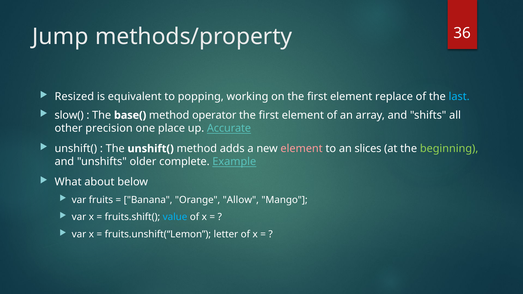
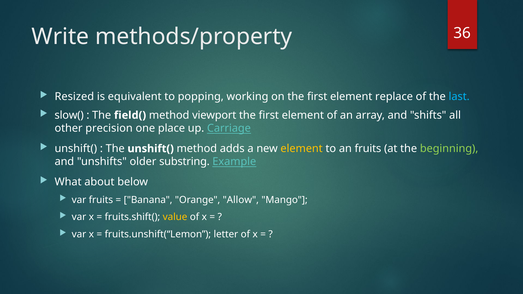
Jump: Jump -> Write
base(: base( -> field(
operator: operator -> viewport
Accurate: Accurate -> Carriage
element at (302, 149) colour: pink -> yellow
an slices: slices -> fruits
complete: complete -> substring
value colour: light blue -> yellow
